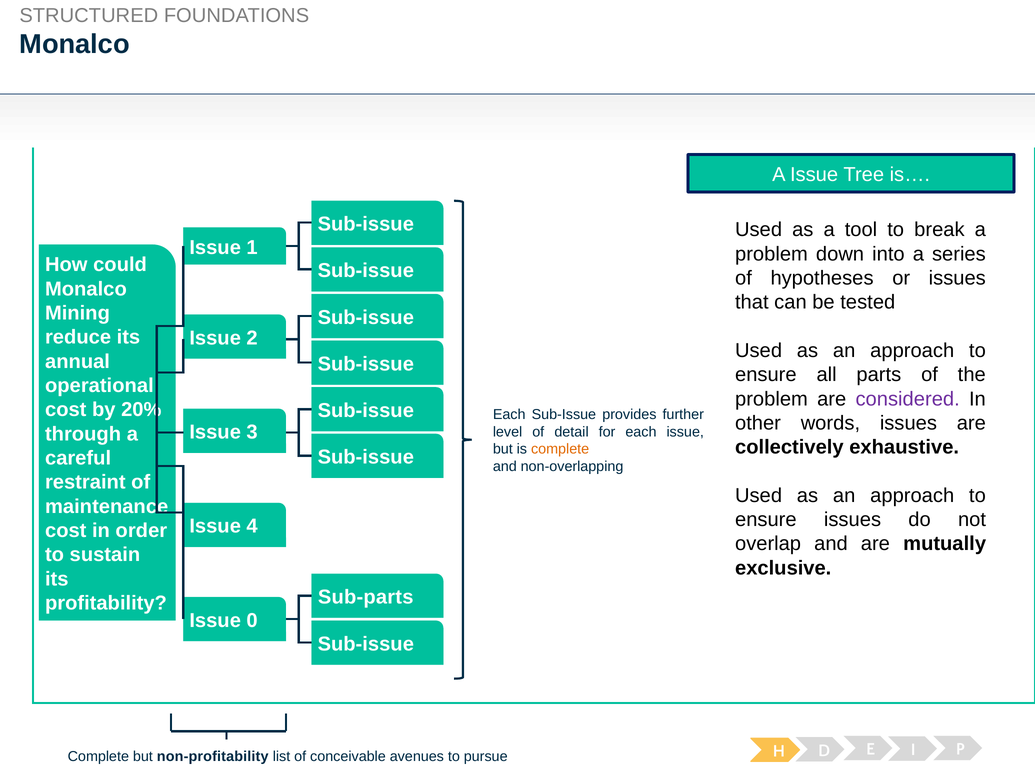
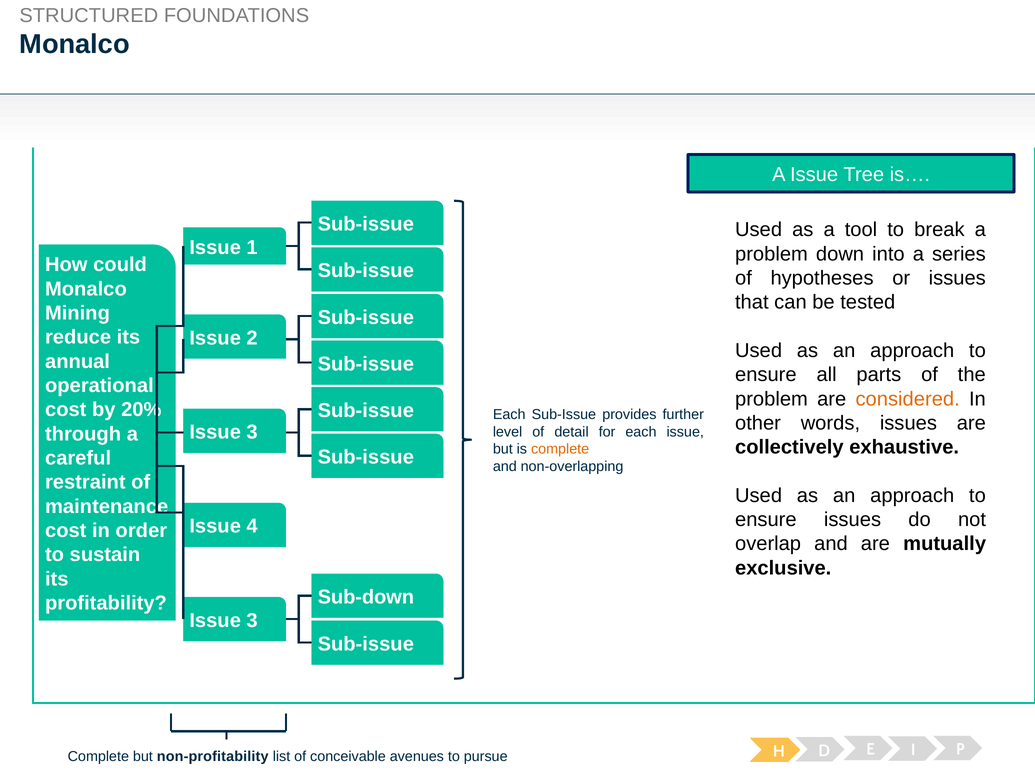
considered colour: purple -> orange
Sub-parts: Sub-parts -> Sub-down
0 at (252, 621): 0 -> 3
